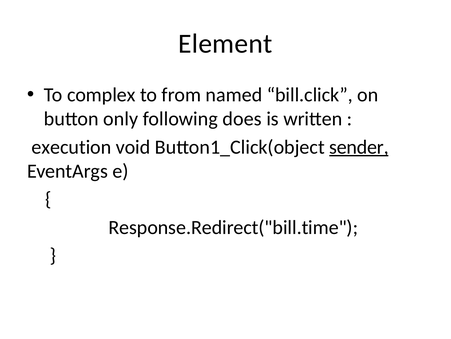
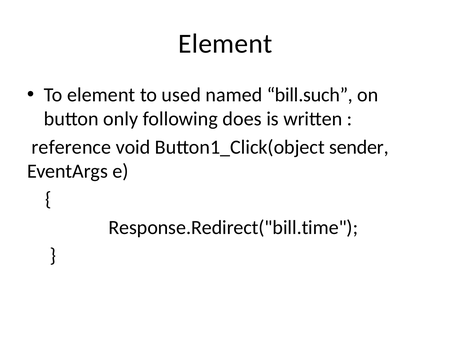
To complex: complex -> element
from: from -> used
bill.click: bill.click -> bill.such
execution: execution -> reference
sender underline: present -> none
